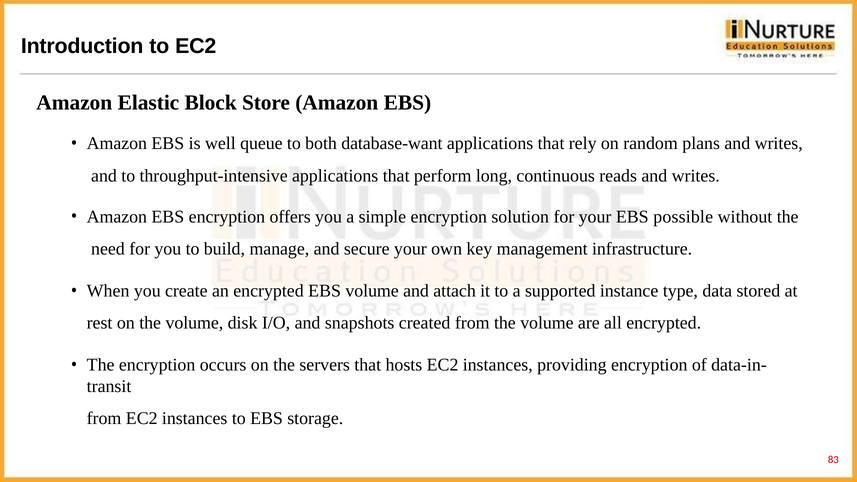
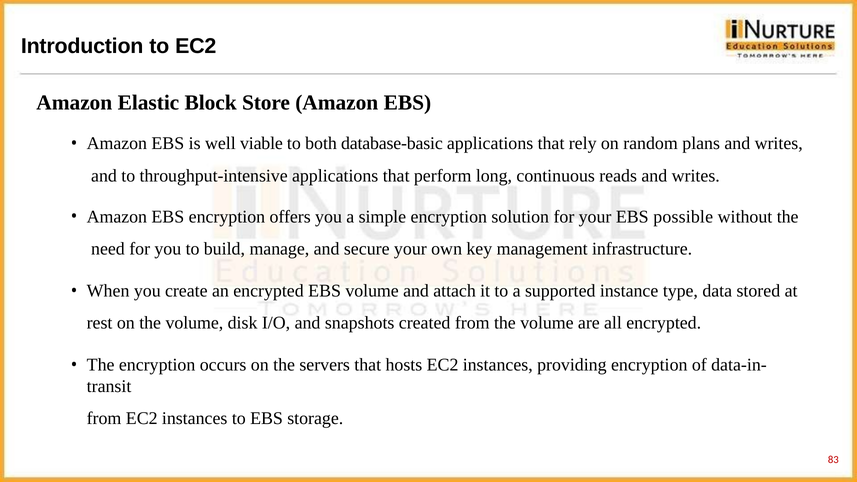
queue: queue -> viable
database-want: database-want -> database-basic
